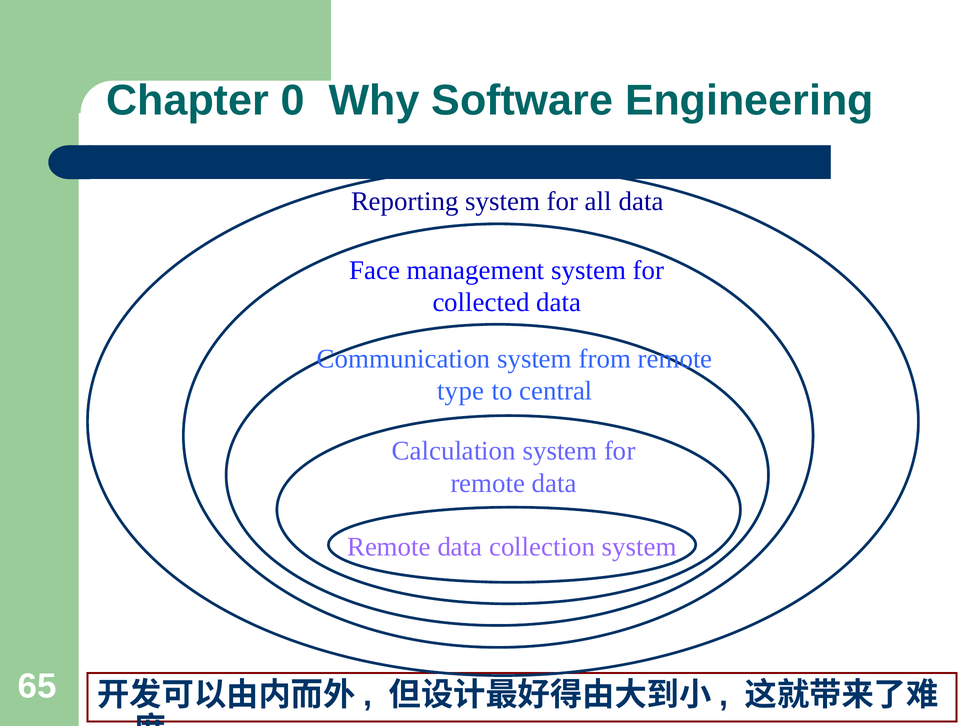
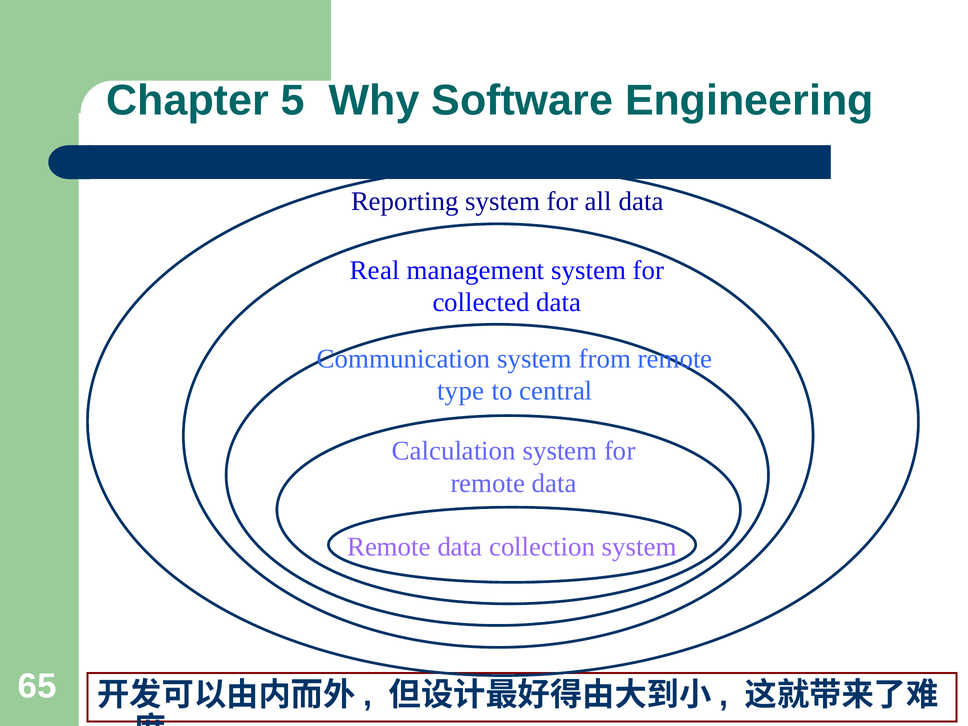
0: 0 -> 5
Face: Face -> Real
